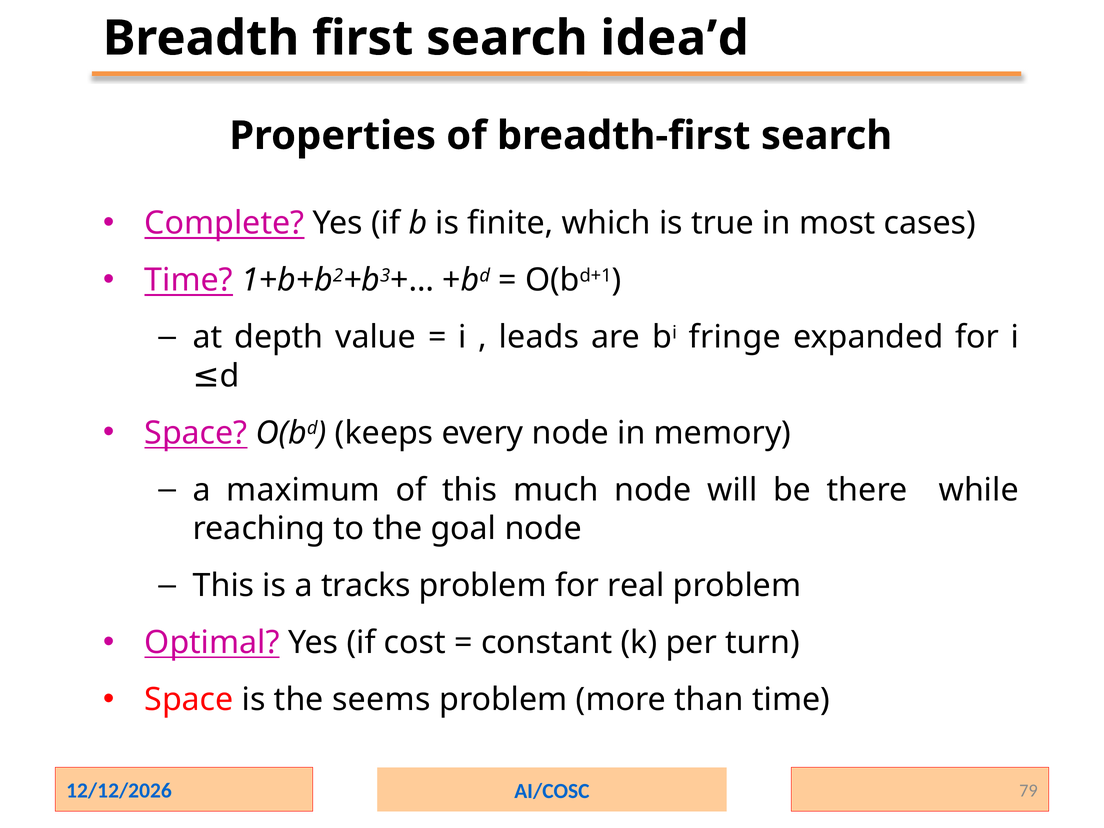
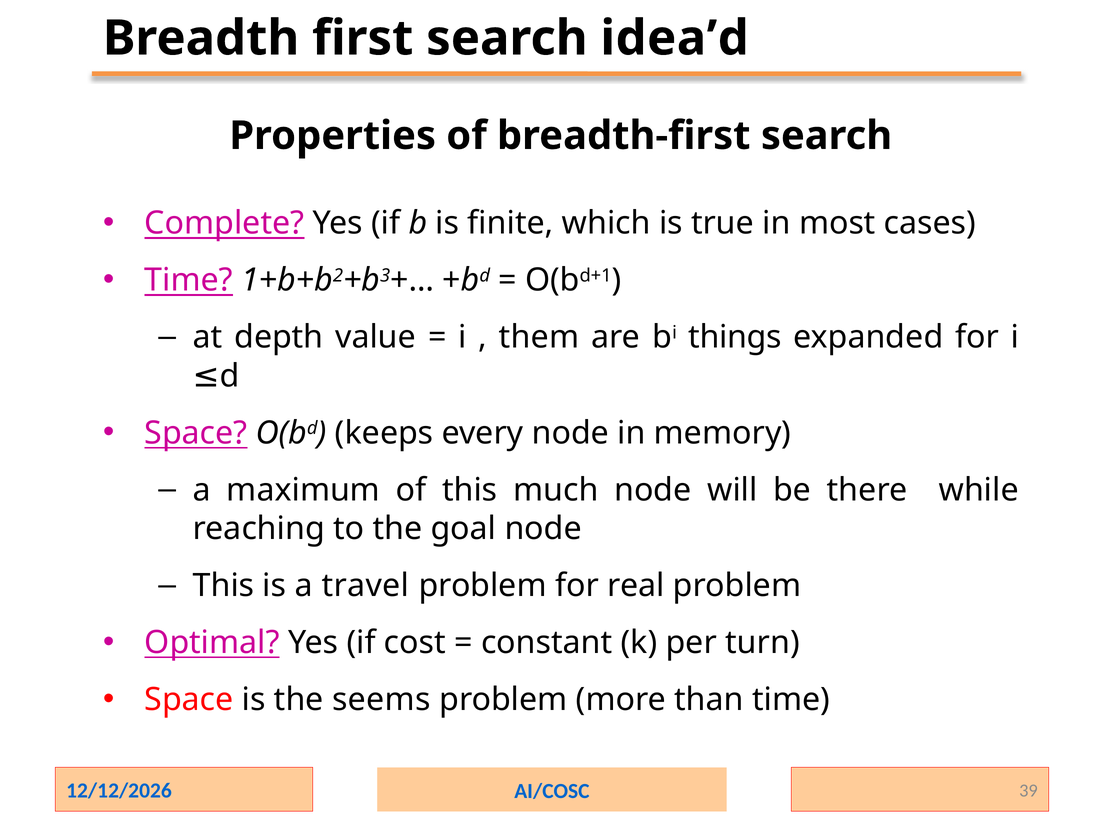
leads: leads -> them
fringe: fringe -> things
tracks: tracks -> travel
79: 79 -> 39
